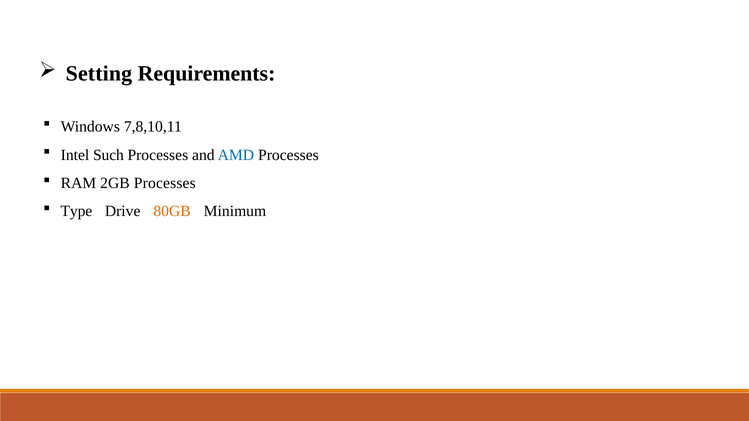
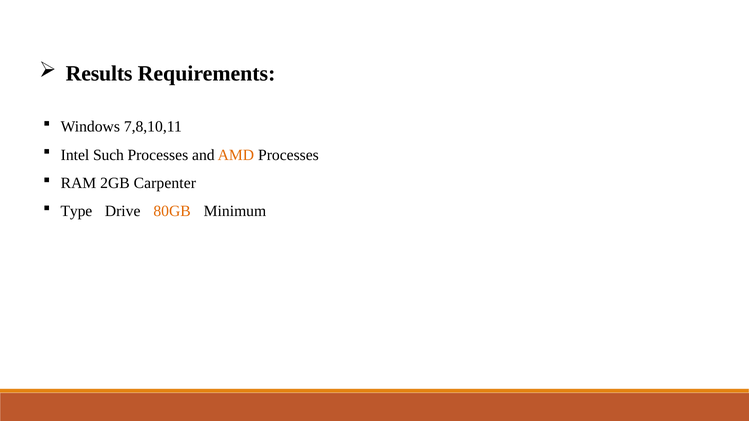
Setting: Setting -> Results
AMD colour: blue -> orange
2GB Processes: Processes -> Carpenter
